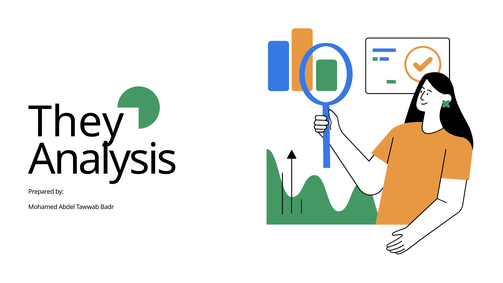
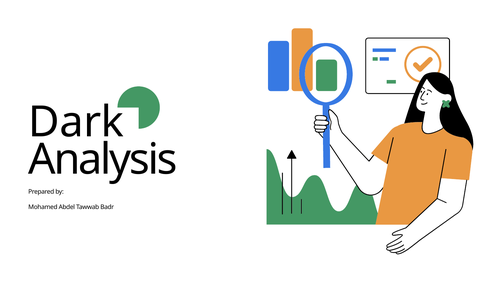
They: They -> Dark
